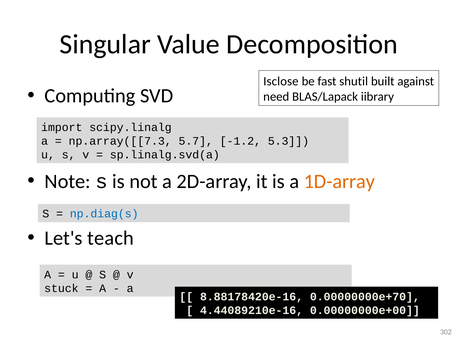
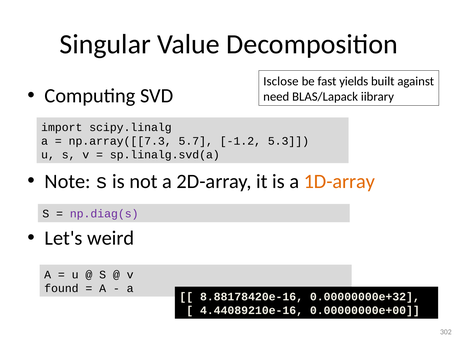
shutil: shutil -> yields
np.diag(s colour: blue -> purple
teach: teach -> weird
stuck: stuck -> found
0.00000000e+70: 0.00000000e+70 -> 0.00000000e+32
